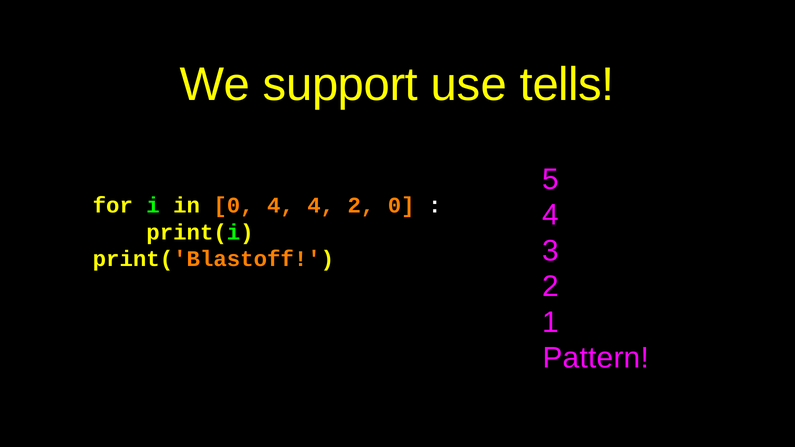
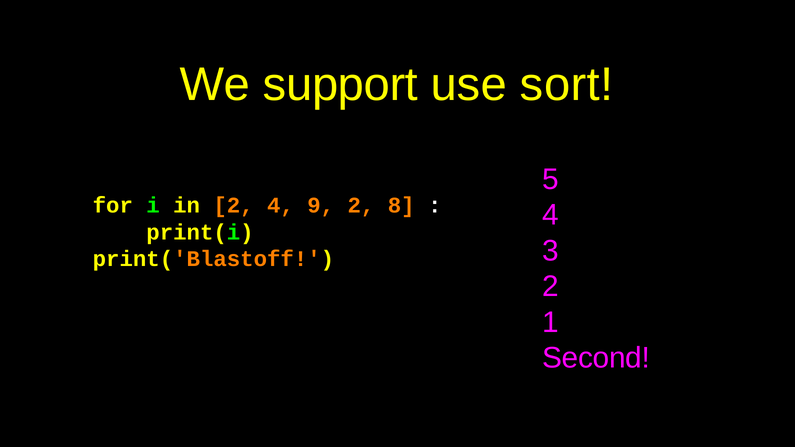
tells: tells -> sort
in 0: 0 -> 2
4 4: 4 -> 9
2 0: 0 -> 8
Pattern: Pattern -> Second
